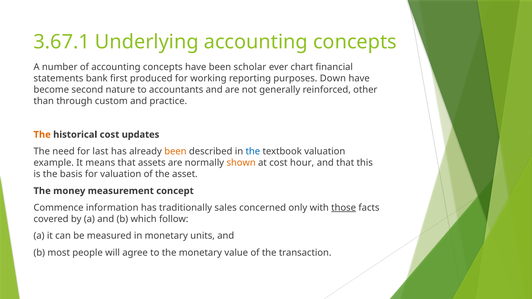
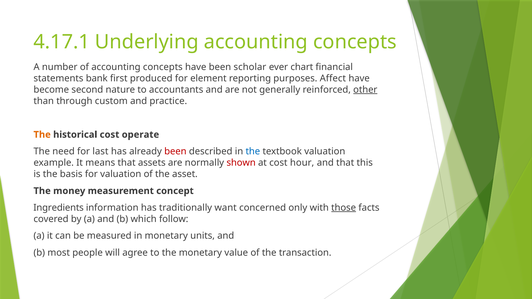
3.67.1: 3.67.1 -> 4.17.1
working: working -> element
Down: Down -> Affect
other underline: none -> present
updates: updates -> operate
been at (175, 152) colour: orange -> red
shown colour: orange -> red
Commence: Commence -> Ingredients
sales: sales -> want
